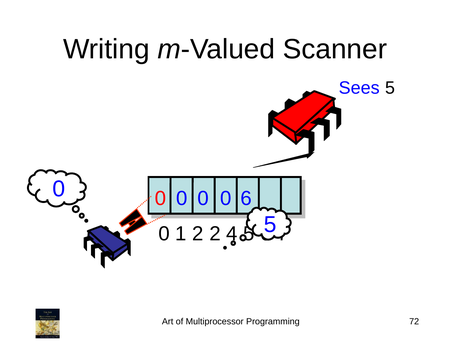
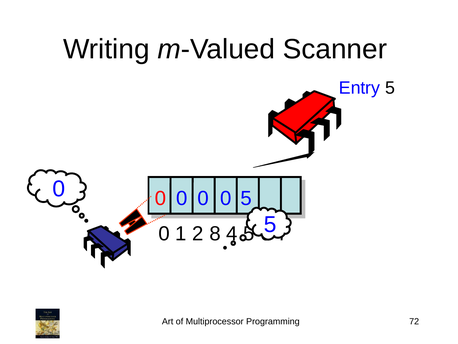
Sees: Sees -> Entry
6 at (246, 198): 6 -> 5
2 2: 2 -> 8
